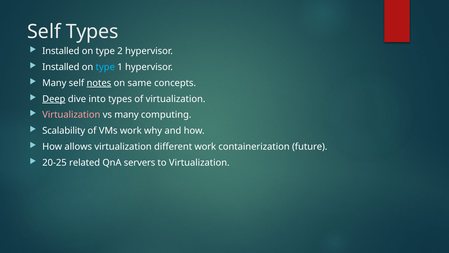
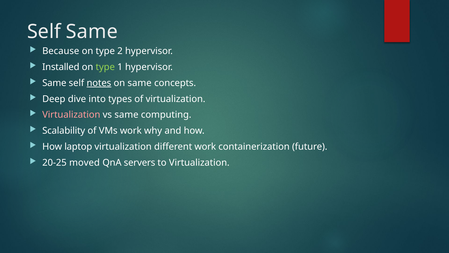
Self Types: Types -> Same
Installed at (61, 51): Installed -> Because
type at (105, 67) colour: light blue -> light green
Many at (54, 83): Many -> Same
Deep underline: present -> none
vs many: many -> same
allows: allows -> laptop
related: related -> moved
